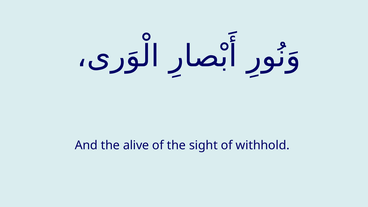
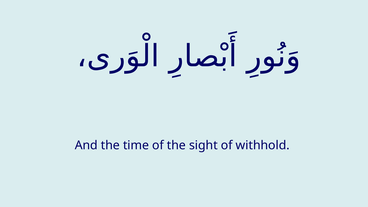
alive: alive -> time
